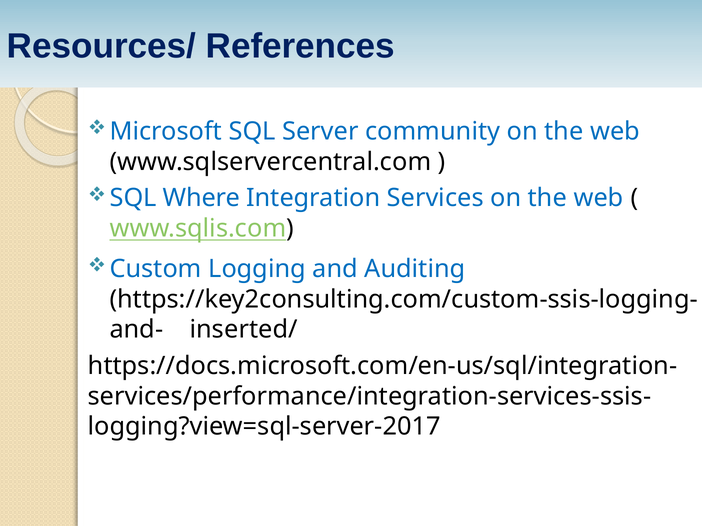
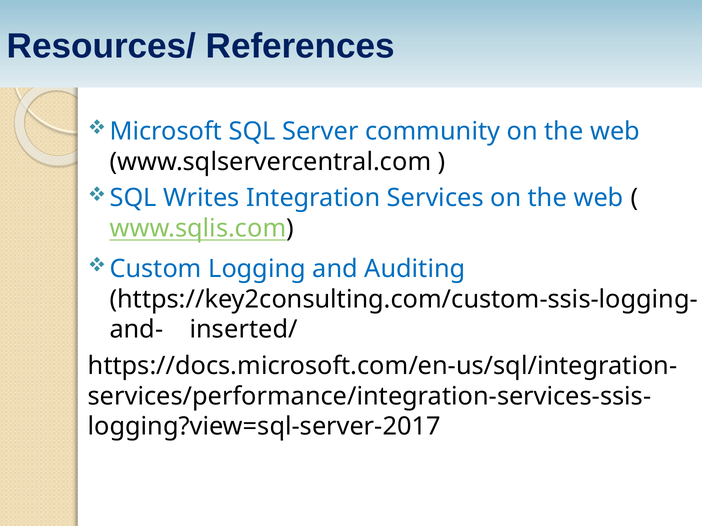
Where: Where -> Writes
